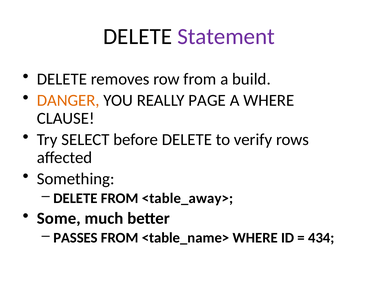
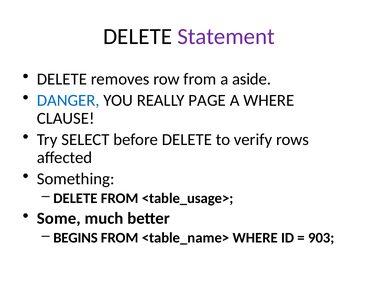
build: build -> aside
DANGER colour: orange -> blue
<table_away>: <table_away> -> <table_usage>
PASSES: PASSES -> BEGINS
434: 434 -> 903
